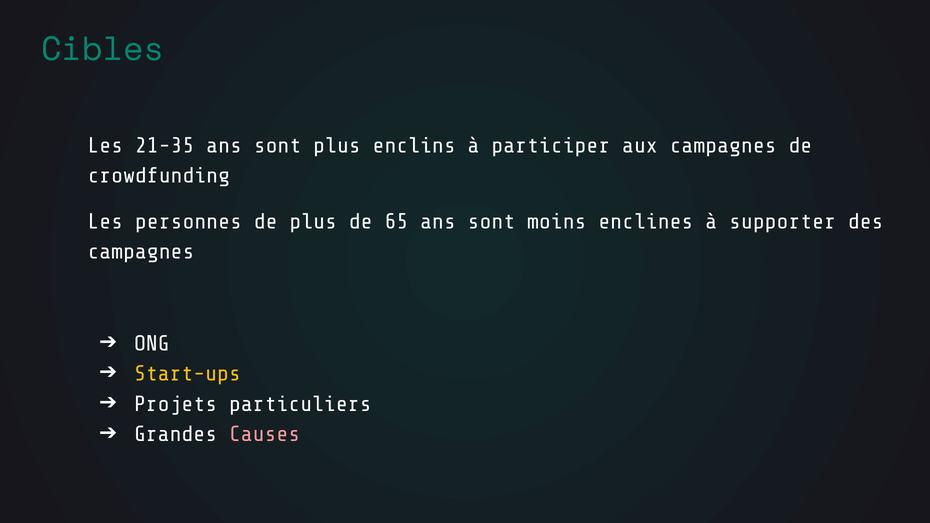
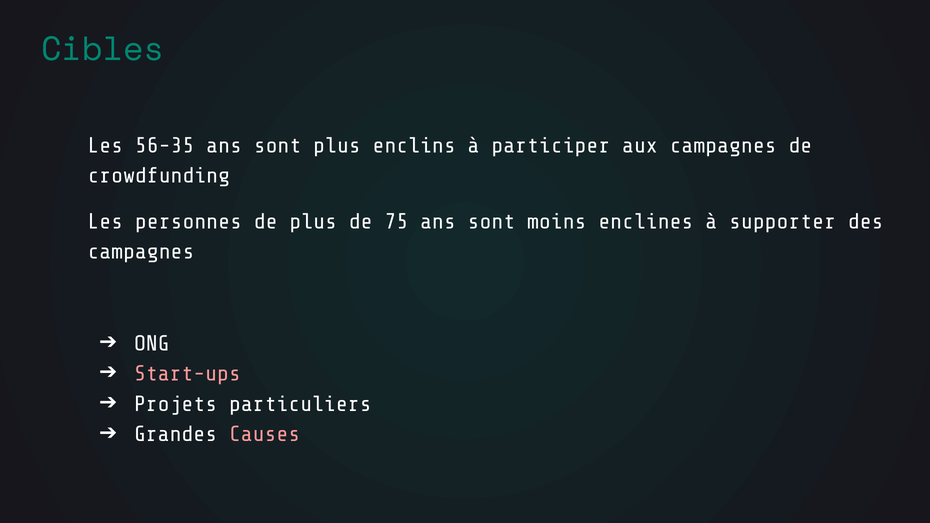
21-35: 21-35 -> 56-35
65: 65 -> 75
Start-ups colour: yellow -> pink
